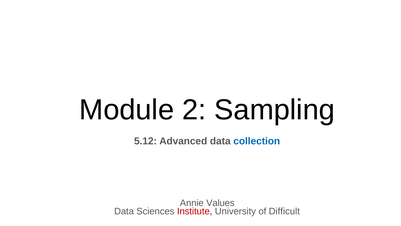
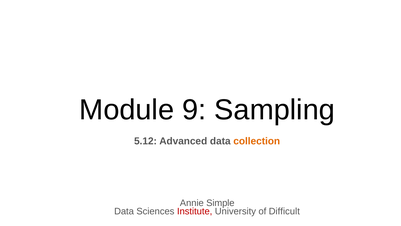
2: 2 -> 9
collection colour: blue -> orange
Values: Values -> Simple
